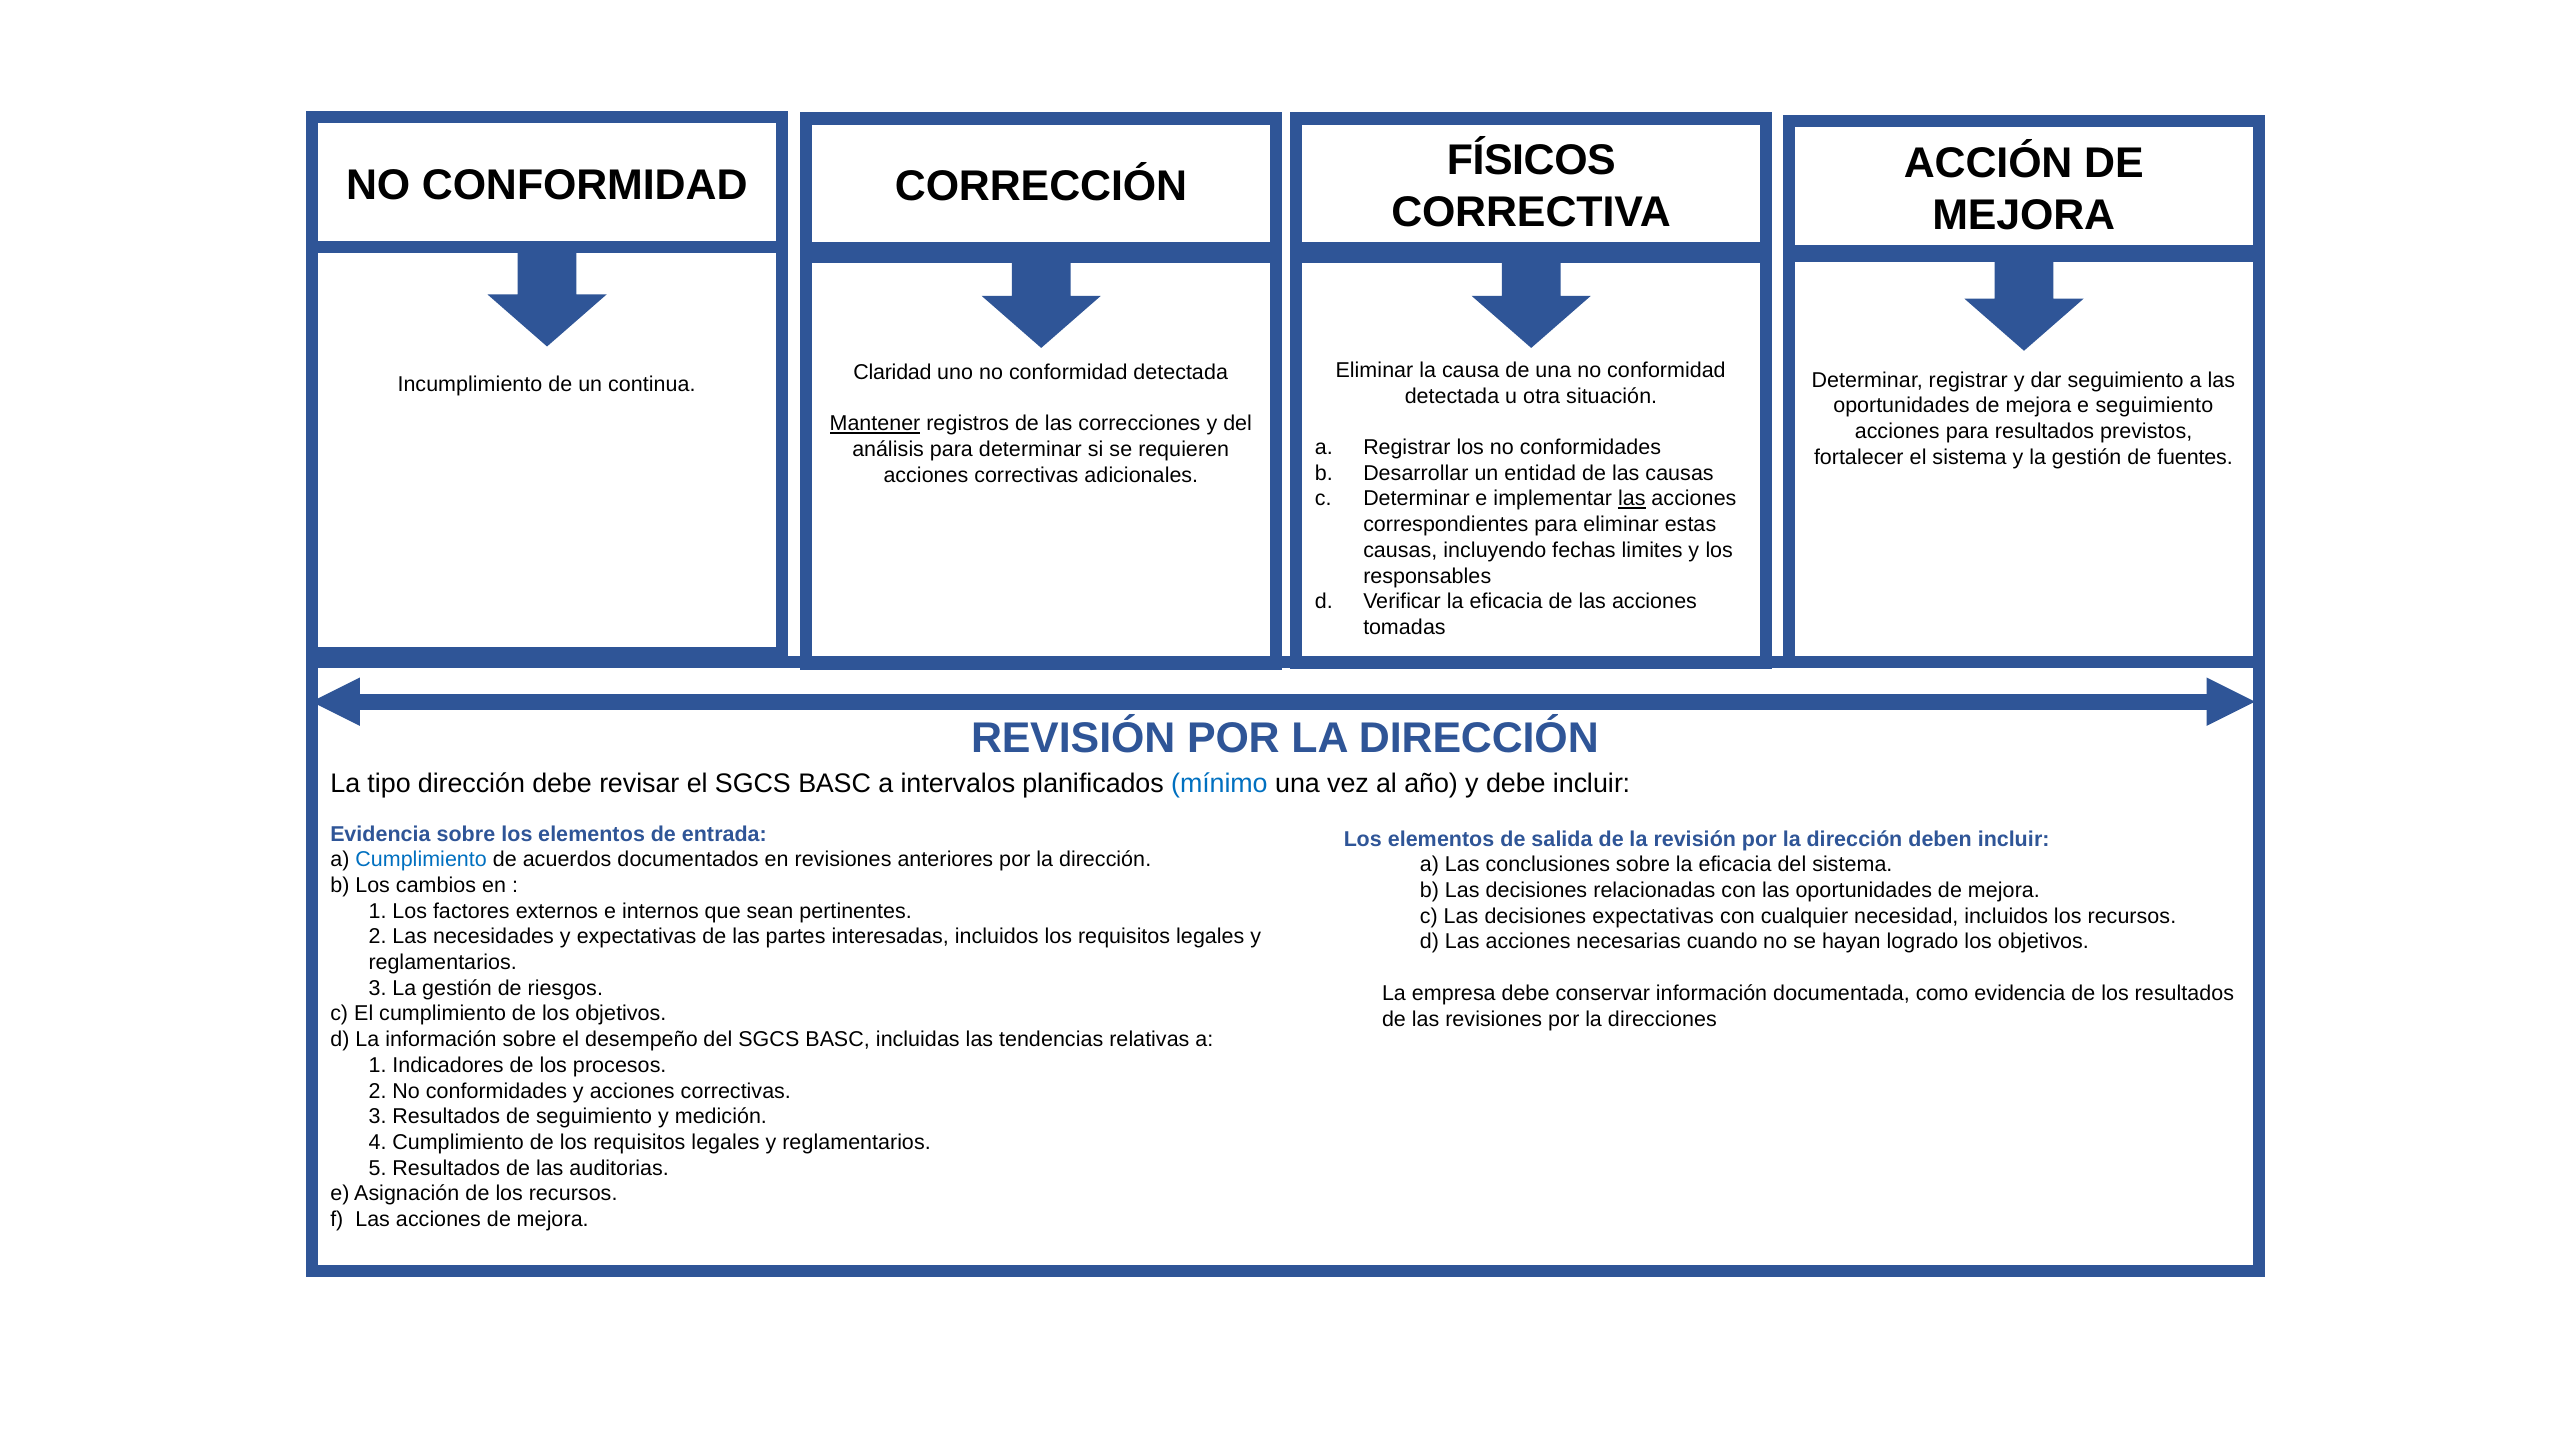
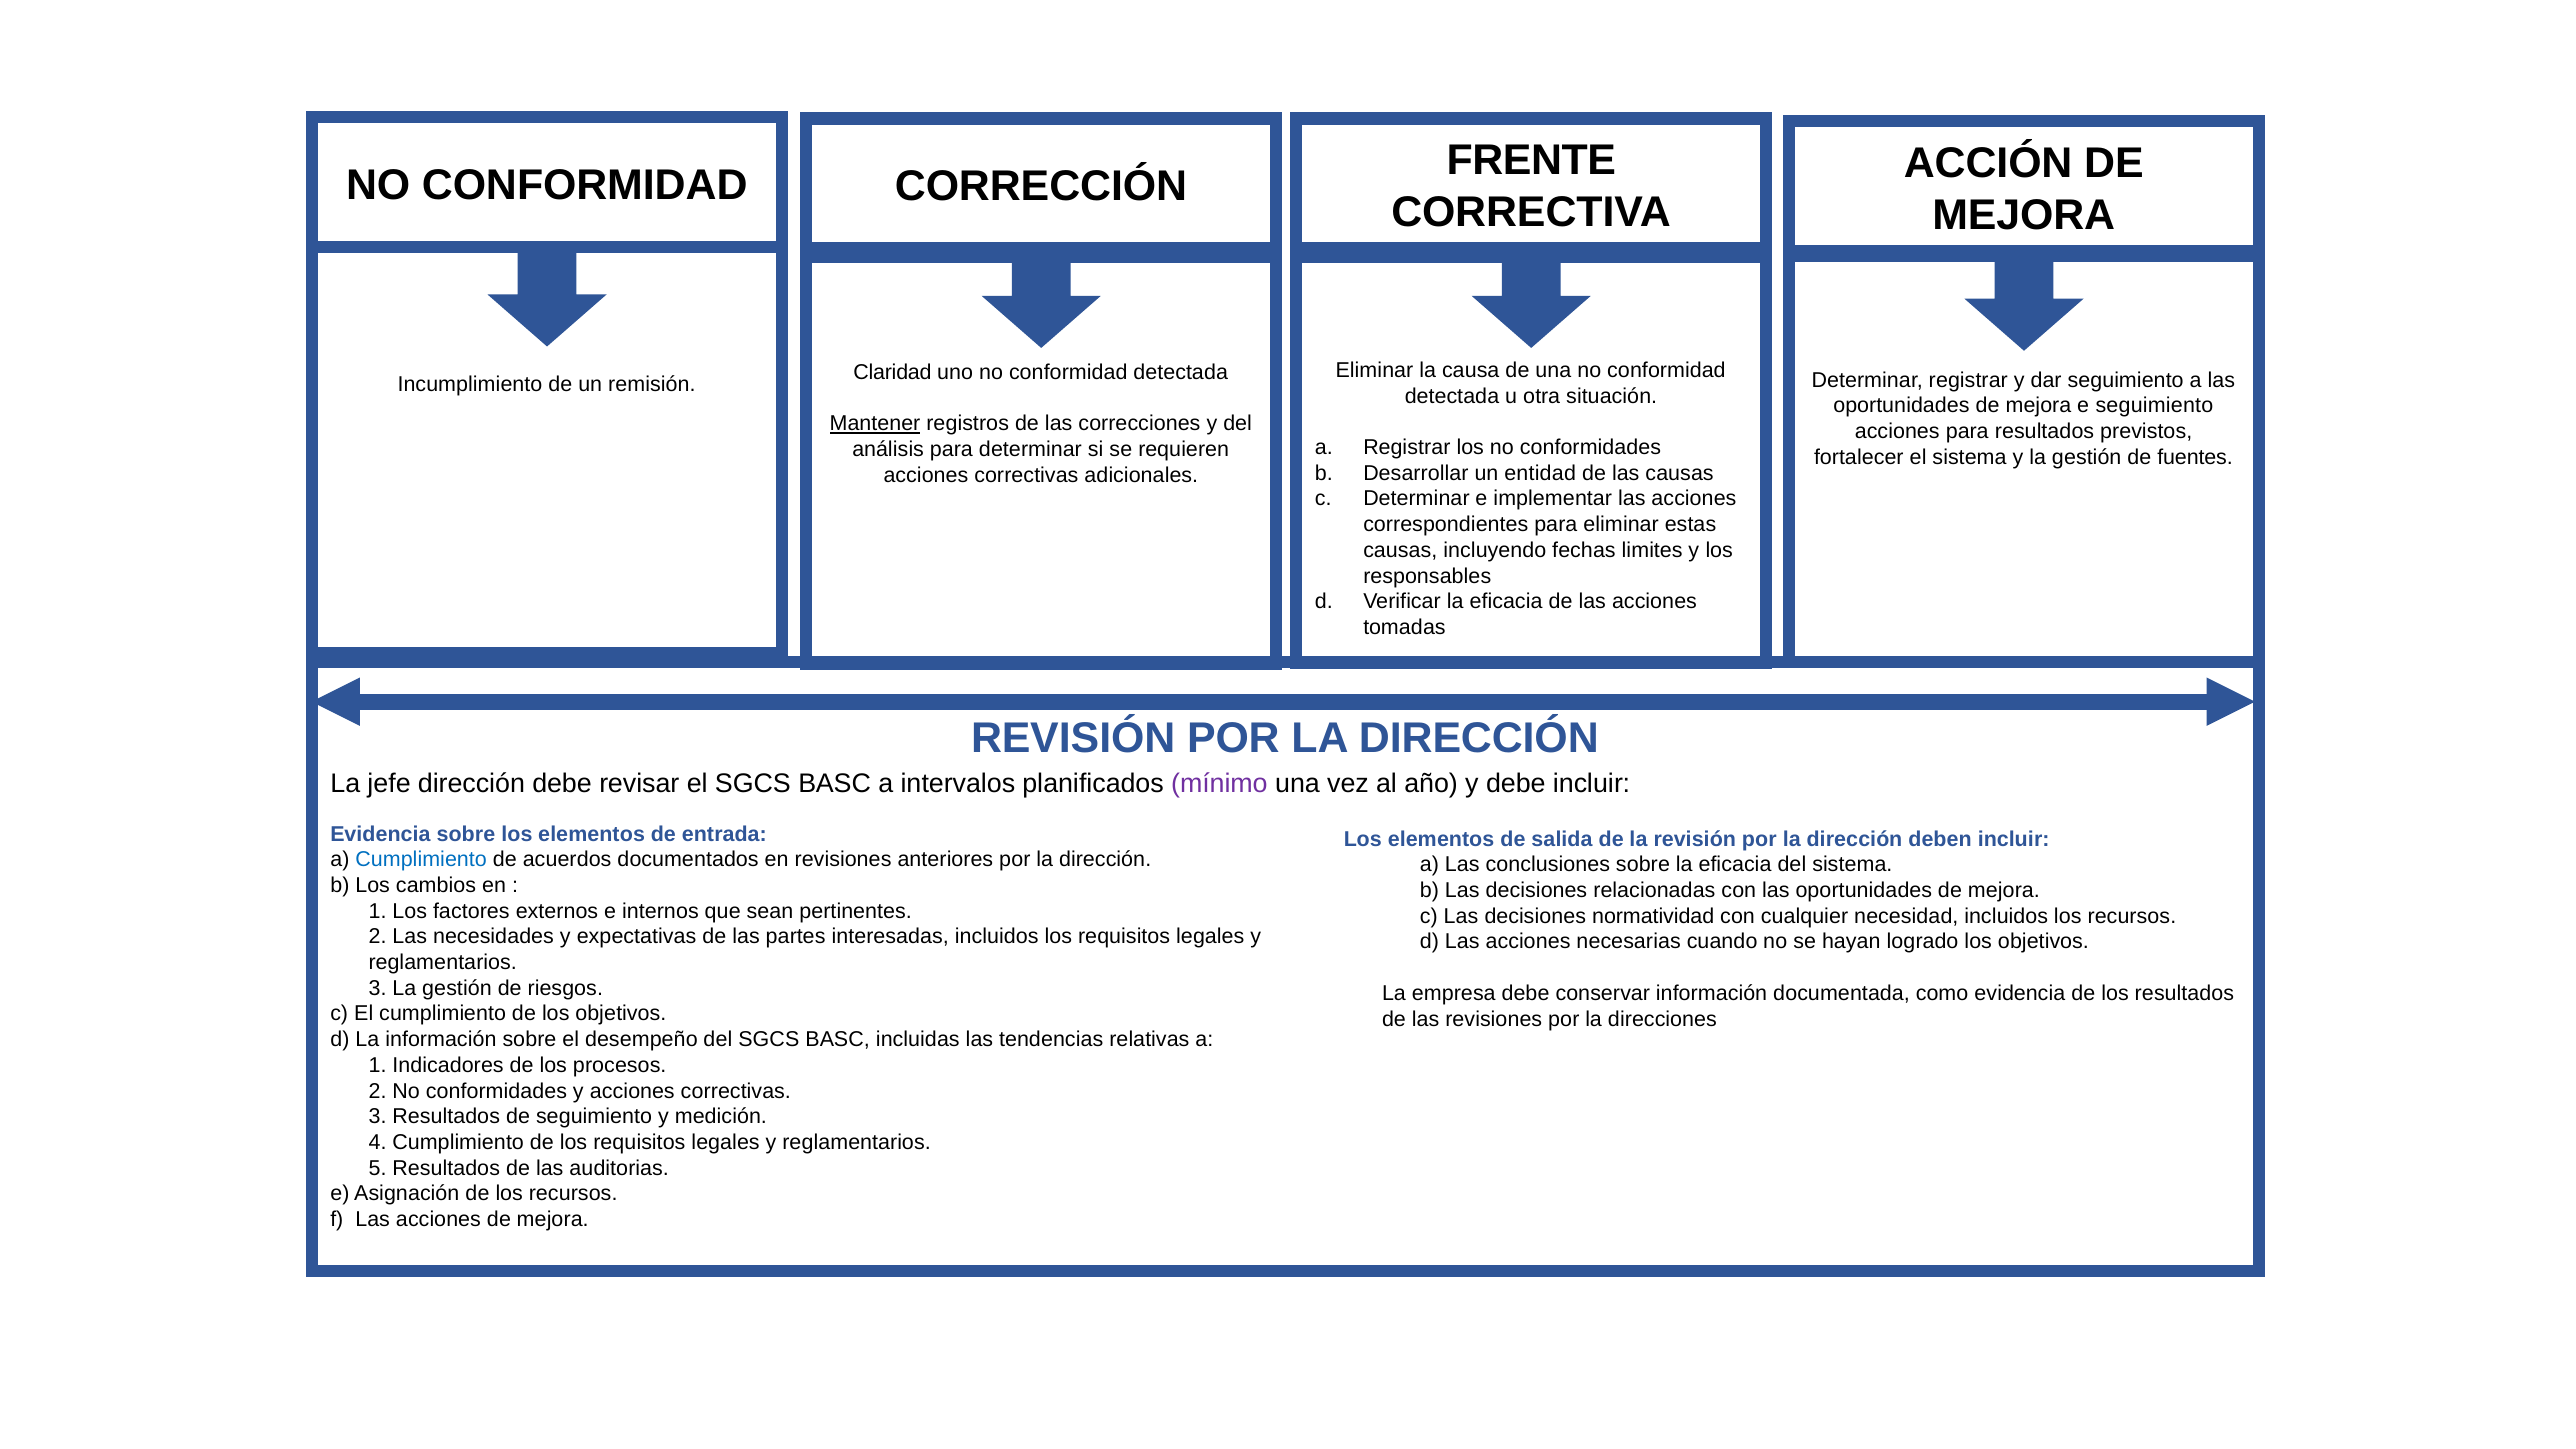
FÍSICOS: FÍSICOS -> FRENTE
continua: continua -> remisión
las at (1632, 499) underline: present -> none
tipo: tipo -> jefe
mínimo colour: blue -> purple
decisiones expectativas: expectativas -> normatividad
